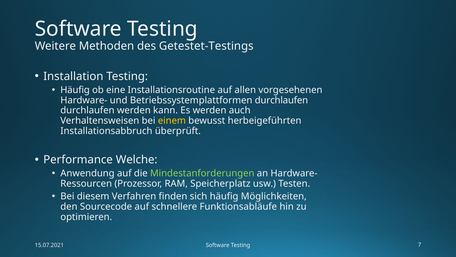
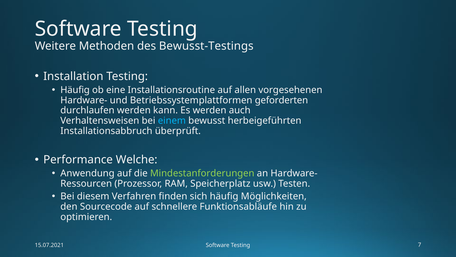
Getestet-Testings: Getestet-Testings -> Bewusst-Testings
Betriebssystemplattformen durchlaufen: durchlaufen -> geforderten
einem colour: yellow -> light blue
